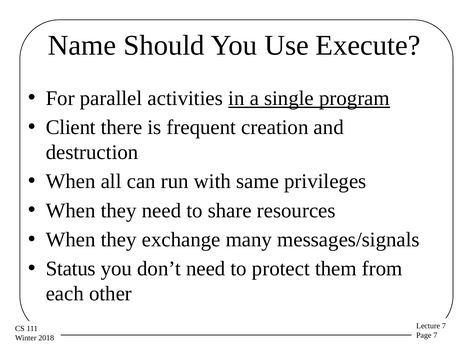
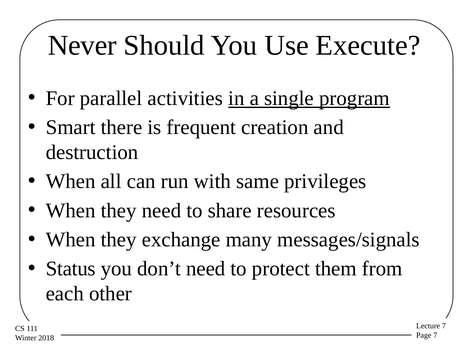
Name: Name -> Never
Client: Client -> Smart
